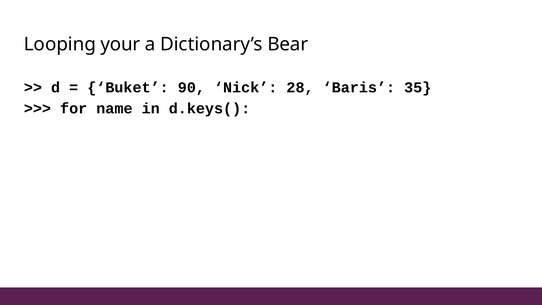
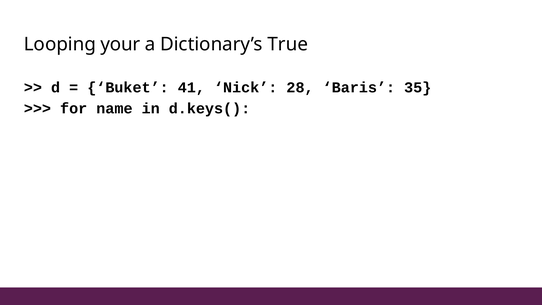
Bear: Bear -> True
90: 90 -> 41
